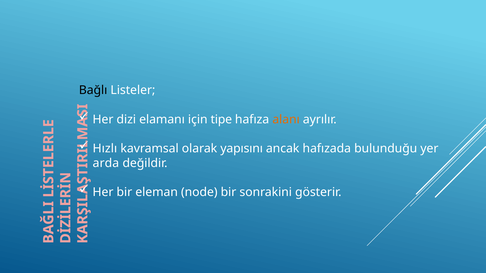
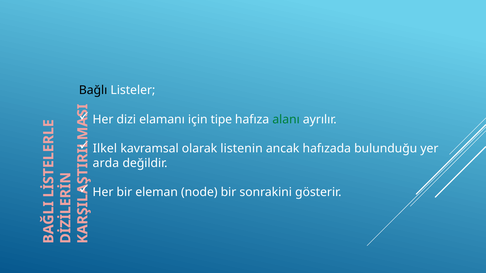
alanı colour: orange -> green
Hızlı: Hızlı -> Ilkel
yapısını: yapısını -> listenin
